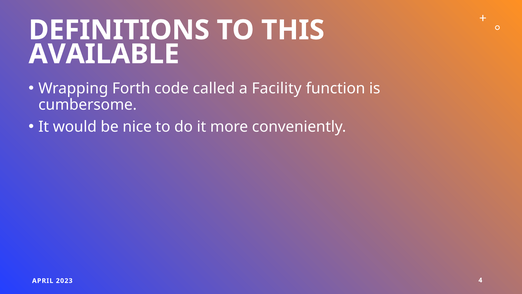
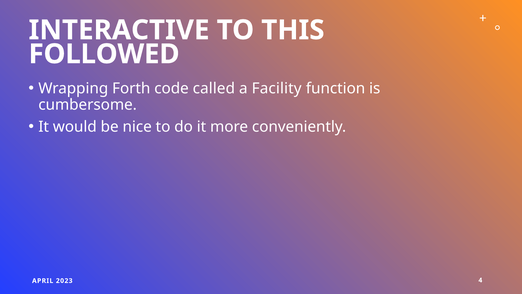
DEFINITIONS: DEFINITIONS -> INTERACTIVE
AVAILABLE: AVAILABLE -> FOLLOWED
